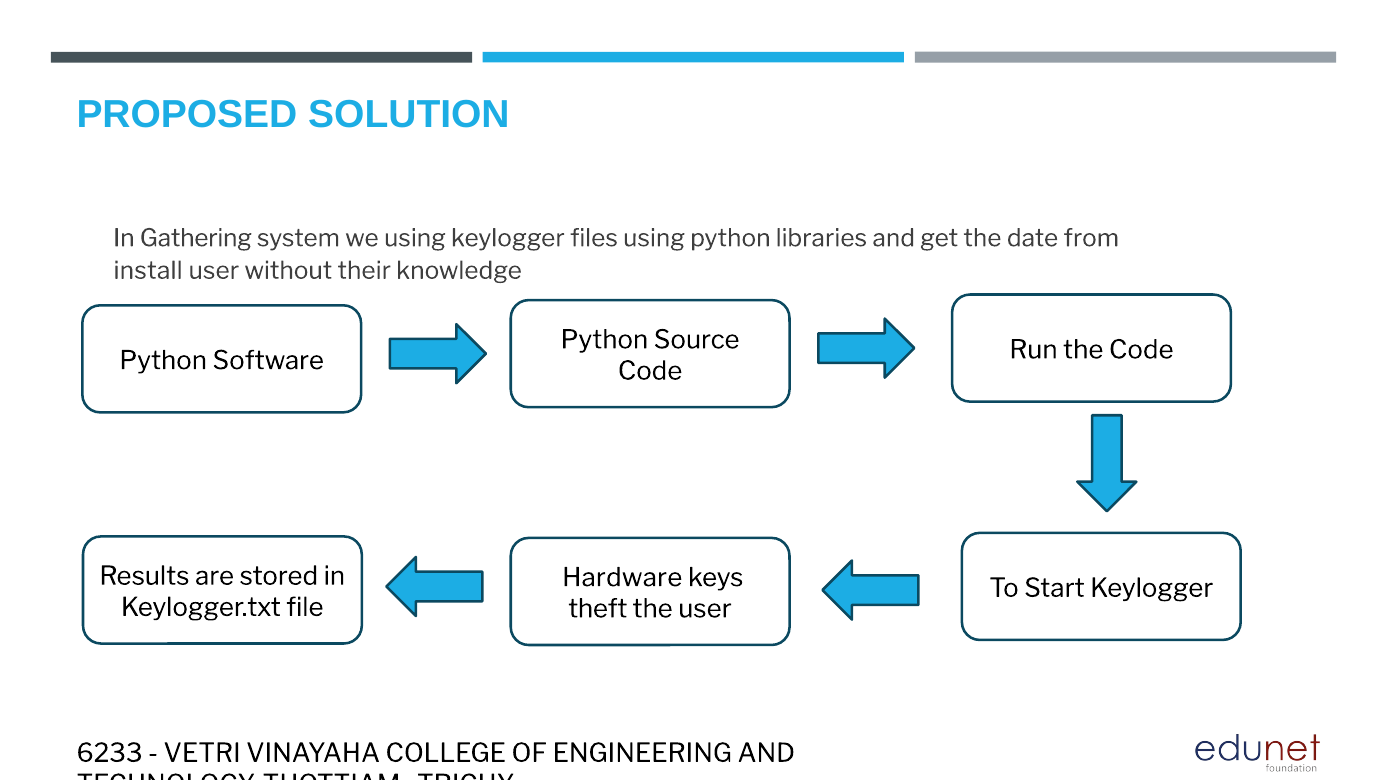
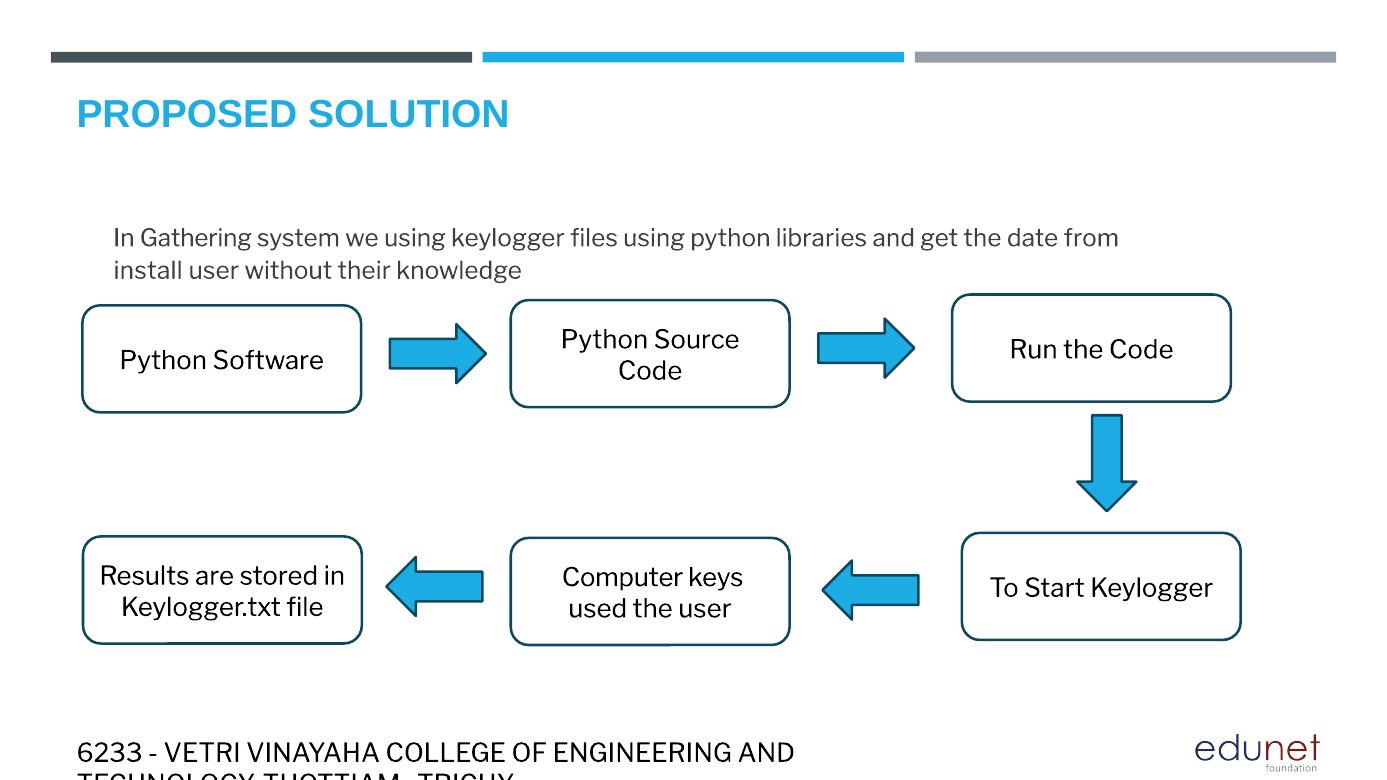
Hardware: Hardware -> Computer
theft: theft -> used
